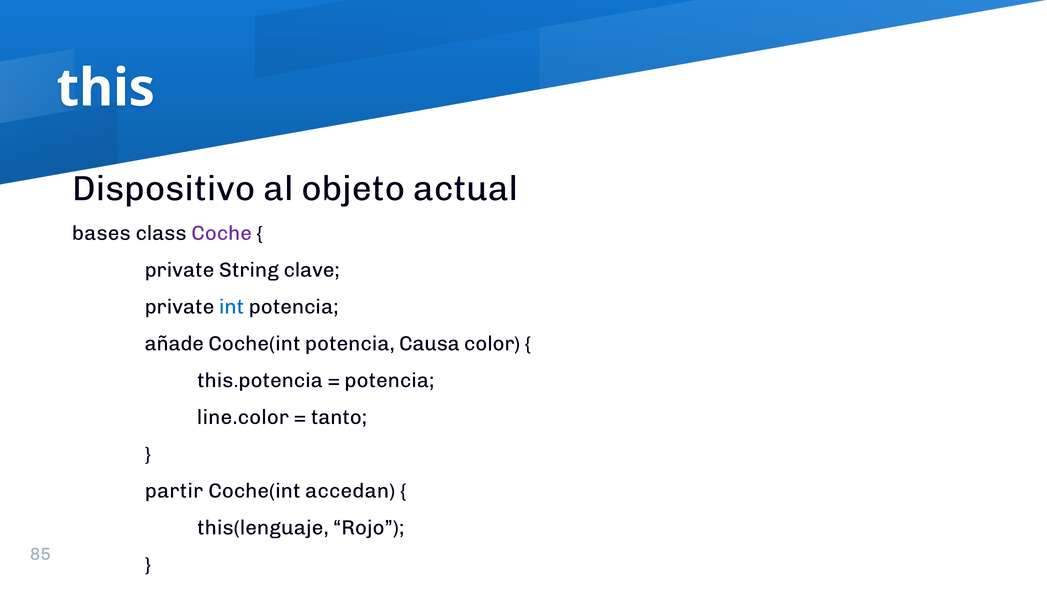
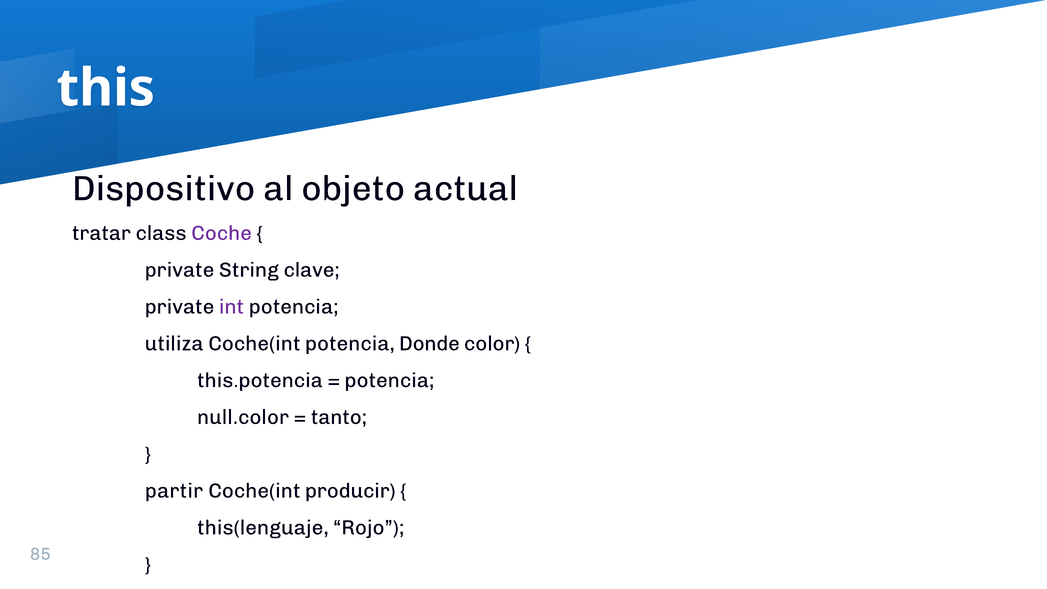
bases: bases -> tratar
int colour: blue -> purple
añade: añade -> utiliza
Causa: Causa -> Donde
line.color: line.color -> null.color
accedan: accedan -> producir
